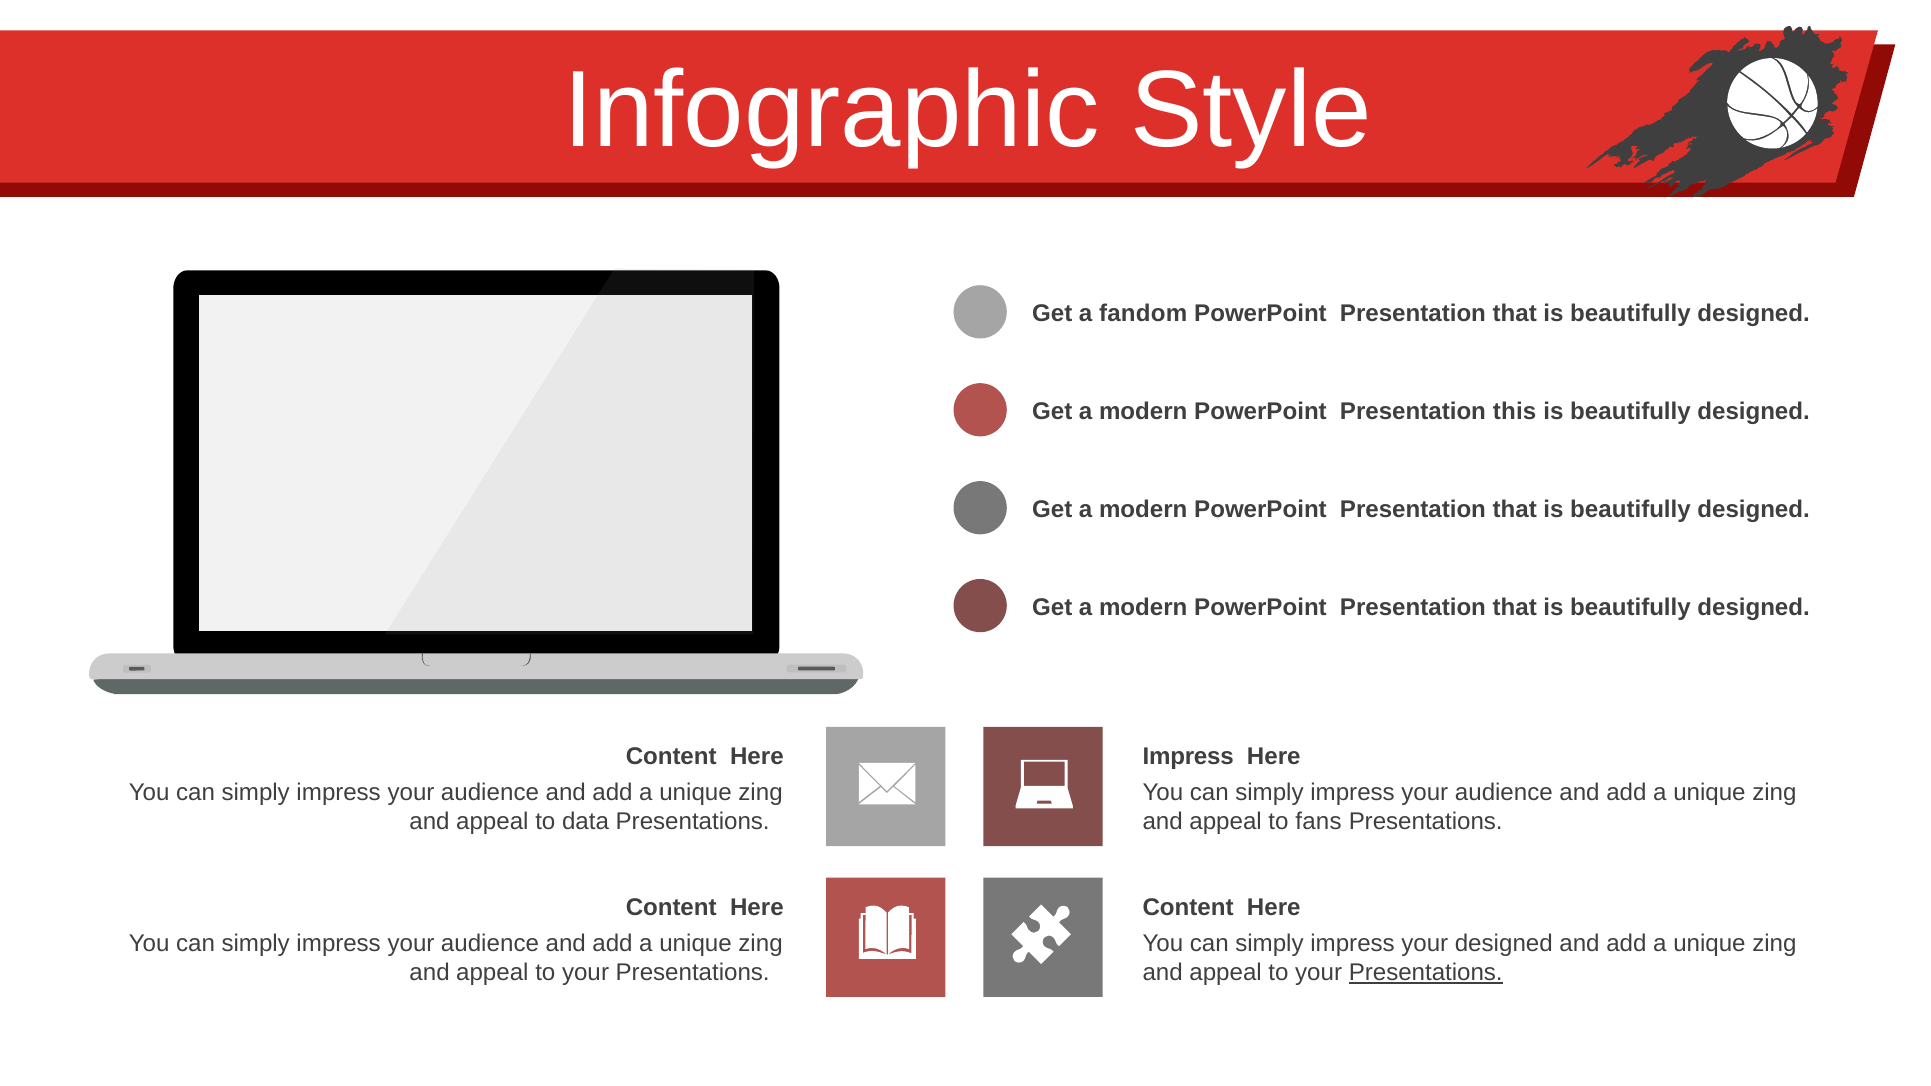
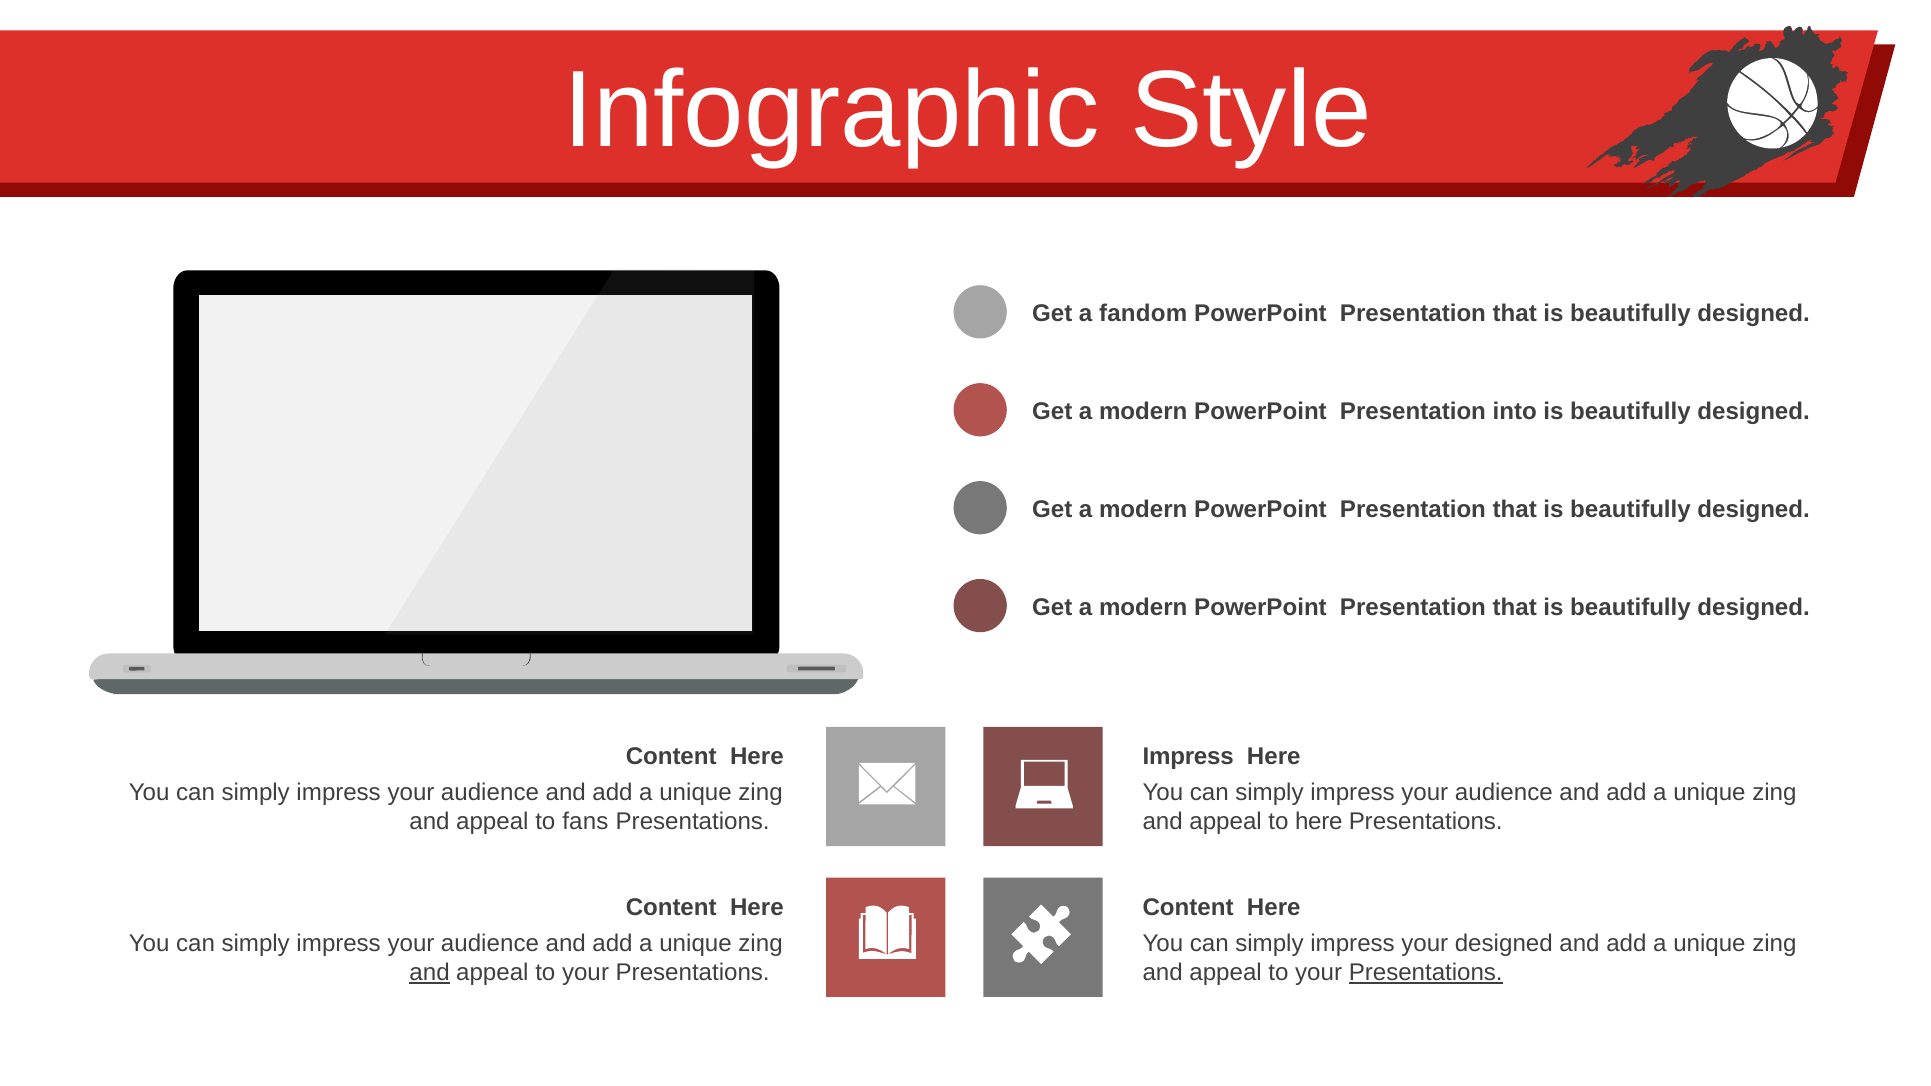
this: this -> into
data: data -> fans
to fans: fans -> here
and at (430, 973) underline: none -> present
